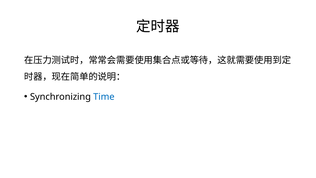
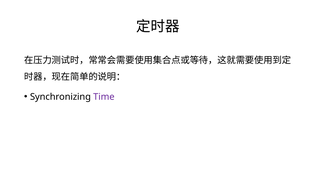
Time colour: blue -> purple
